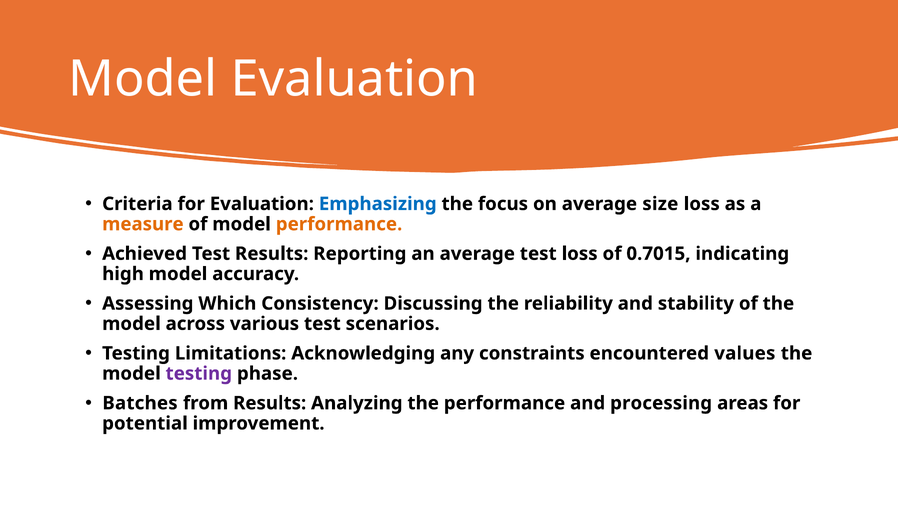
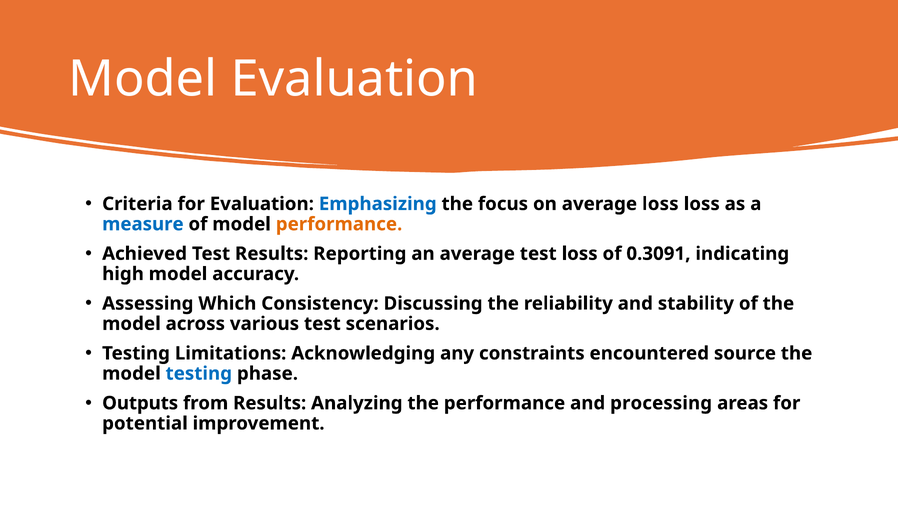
average size: size -> loss
measure colour: orange -> blue
0.7015: 0.7015 -> 0.3091
values: values -> source
testing at (199, 374) colour: purple -> blue
Batches: Batches -> Outputs
